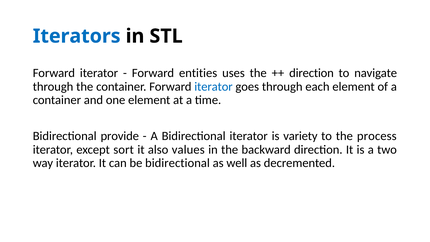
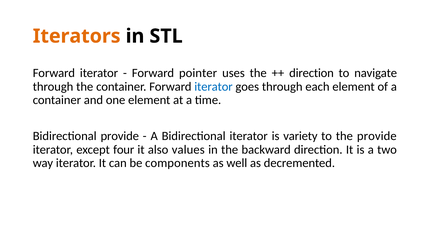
Iterators colour: blue -> orange
entities: entities -> pointer
the process: process -> provide
sort: sort -> four
be bidirectional: bidirectional -> components
